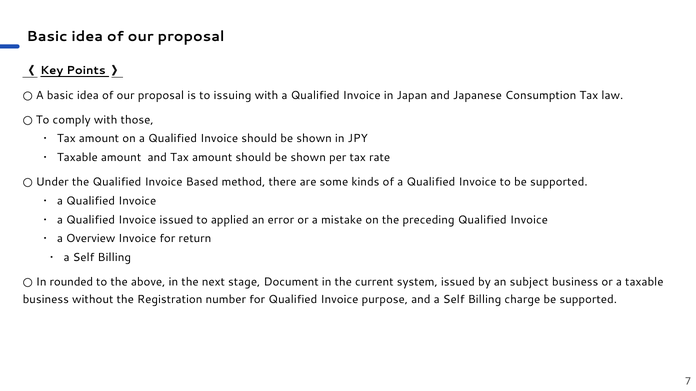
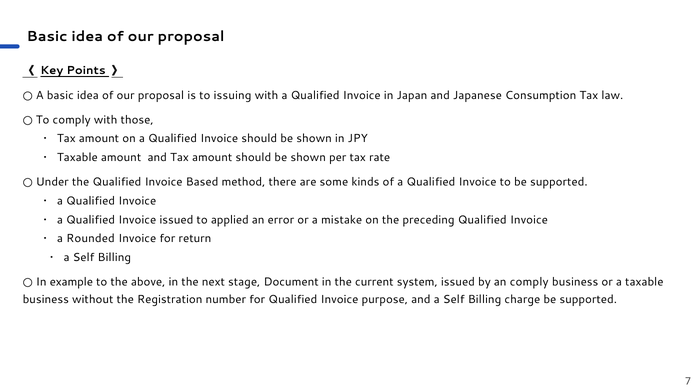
Overview: Overview -> Rounded
rounded: rounded -> example
an subject: subject -> comply
